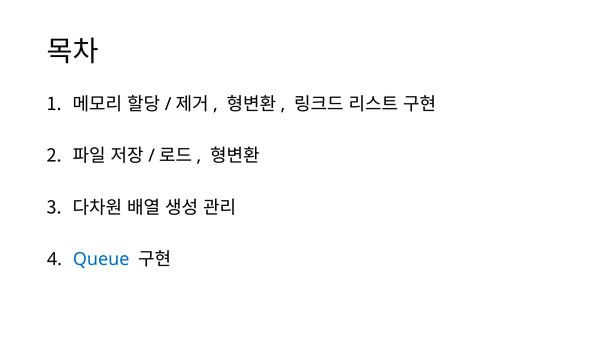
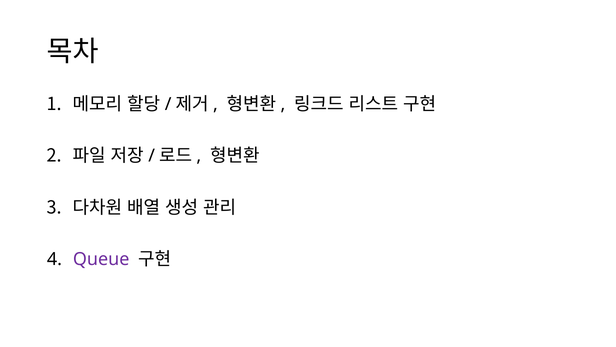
Queue colour: blue -> purple
